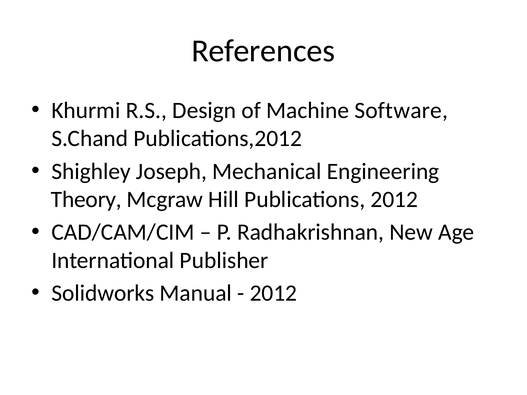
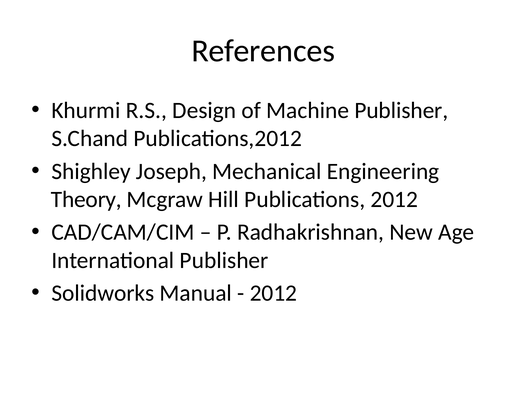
Machine Software: Software -> Publisher
